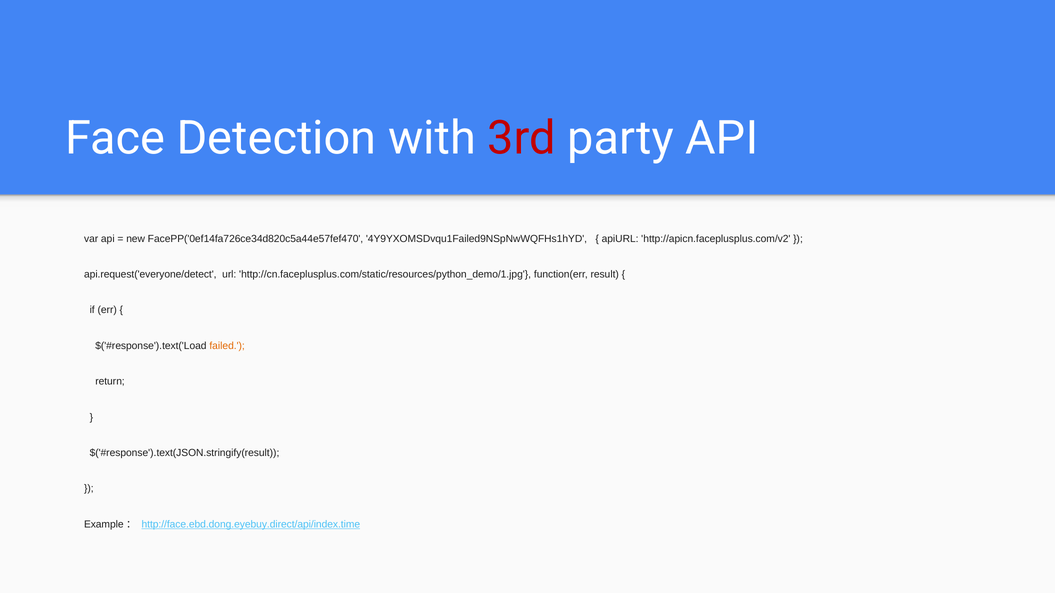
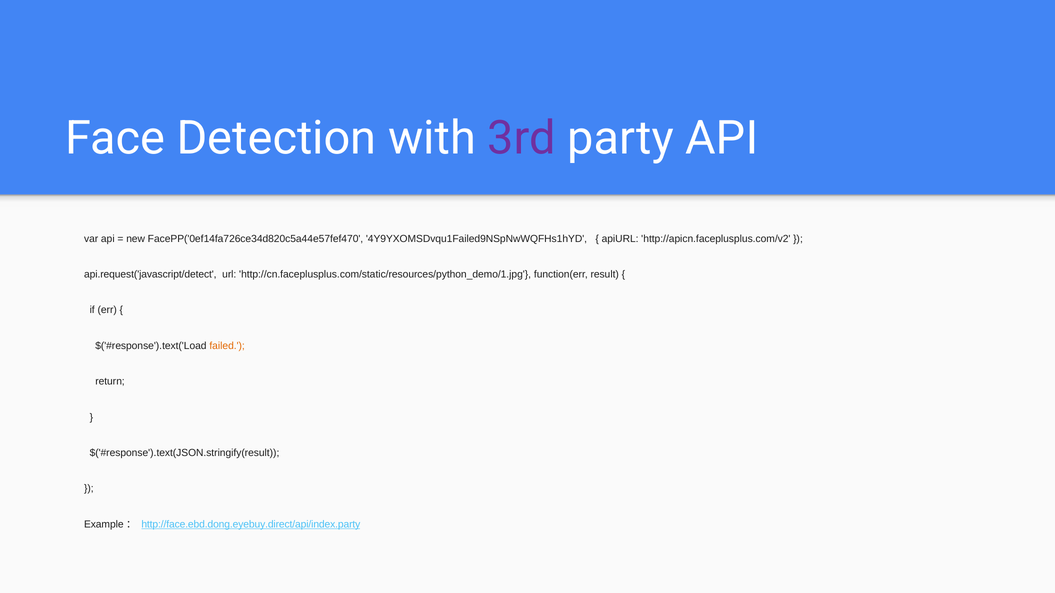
3rd colour: red -> purple
api.request('everyone/detect: api.request('everyone/detect -> api.request('javascript/detect
http://face.ebd.dong.eyebuy.direct/api/index.time: http://face.ebd.dong.eyebuy.direct/api/index.time -> http://face.ebd.dong.eyebuy.direct/api/index.party
